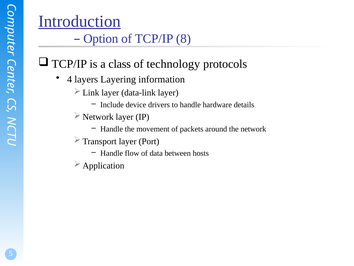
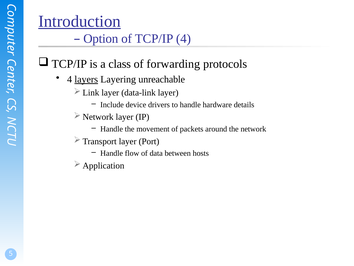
TCP/IP 8: 8 -> 4
technology: technology -> forwarding
layers underline: none -> present
information: information -> unreachable
